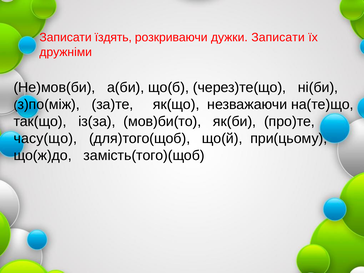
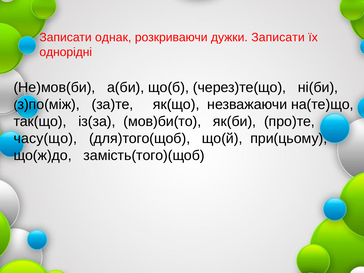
їздять: їздять -> однак
дружніми: дружніми -> однорідні
